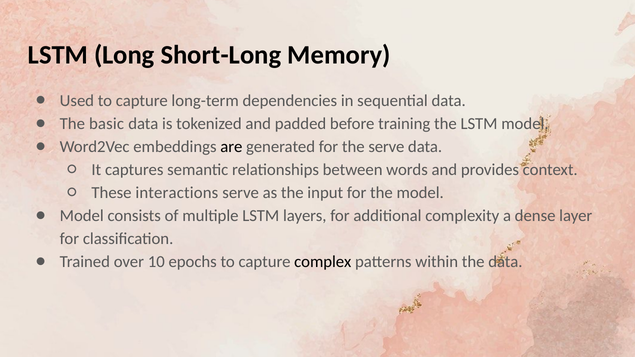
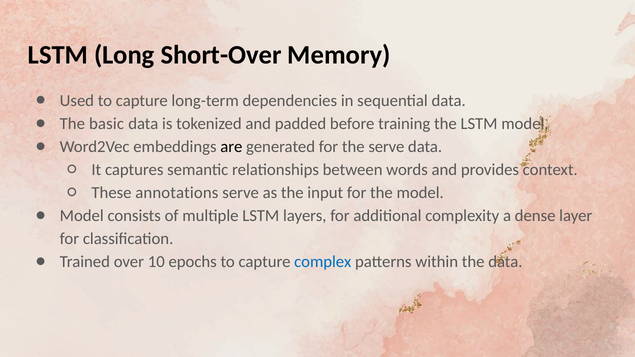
Short-Long: Short-Long -> Short-Over
interactions: interactions -> annotations
complex colour: black -> blue
